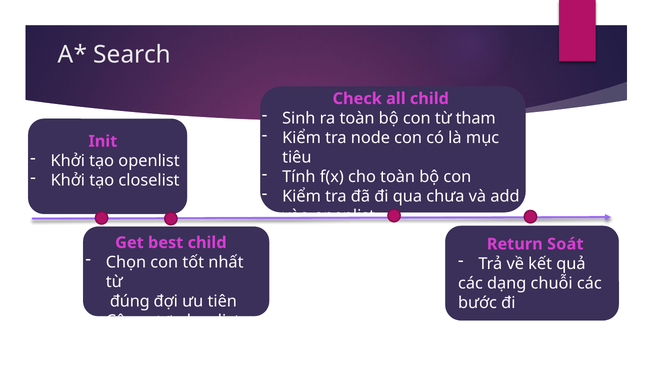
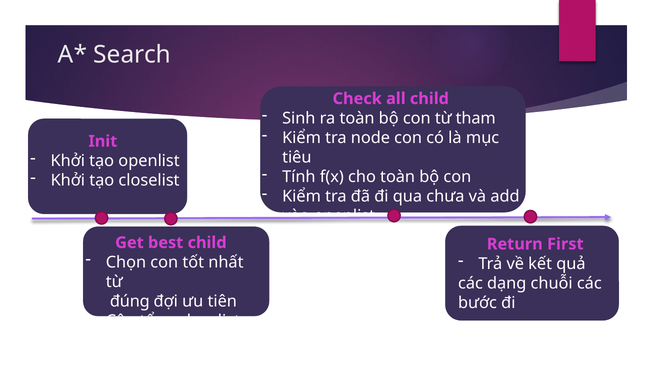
Soát: Soát -> First
vượt: vượt -> tổng
